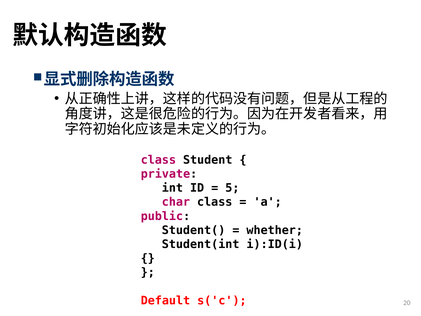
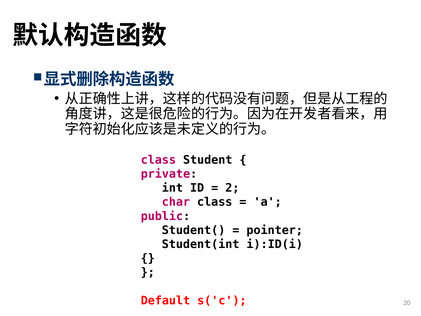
5: 5 -> 2
whether: whether -> pointer
